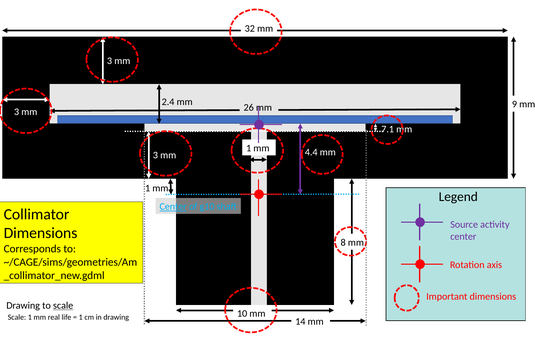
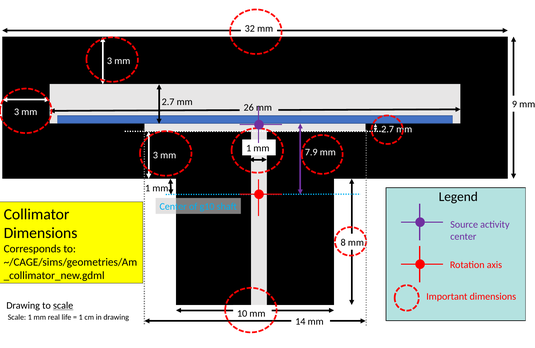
2.4 at (168, 102): 2.4 -> 2.7
7.1 at (388, 129): 7.1 -> 2.7
4.4: 4.4 -> 7.9
Center at (173, 207) underline: present -> none
